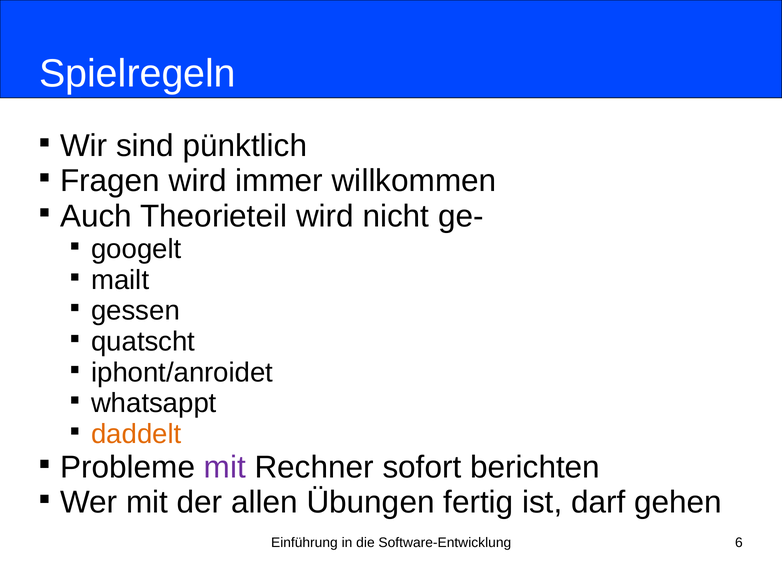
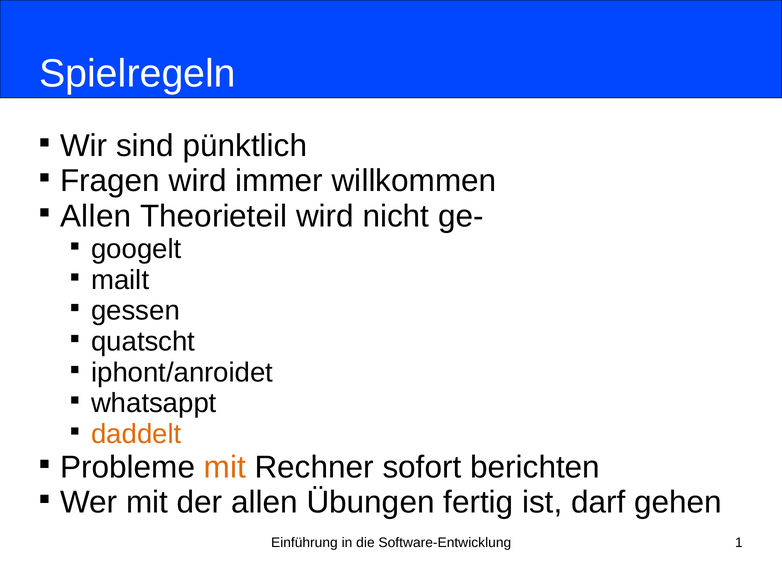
Auch at (96, 216): Auch -> Allen
mit at (225, 467) colour: purple -> orange
6: 6 -> 1
